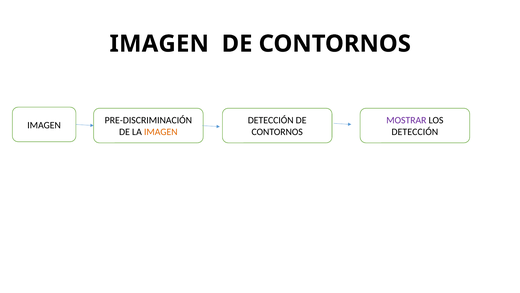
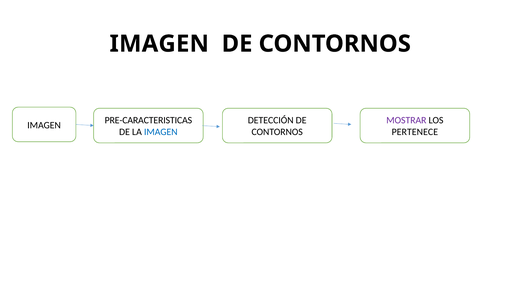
PRE-DISCRIMINACIÓN: PRE-DISCRIMINACIÓN -> PRE-CARACTERISTICAS
IMAGEN at (161, 132) colour: orange -> blue
DETECCIÓN at (415, 132): DETECCIÓN -> PERTENECE
